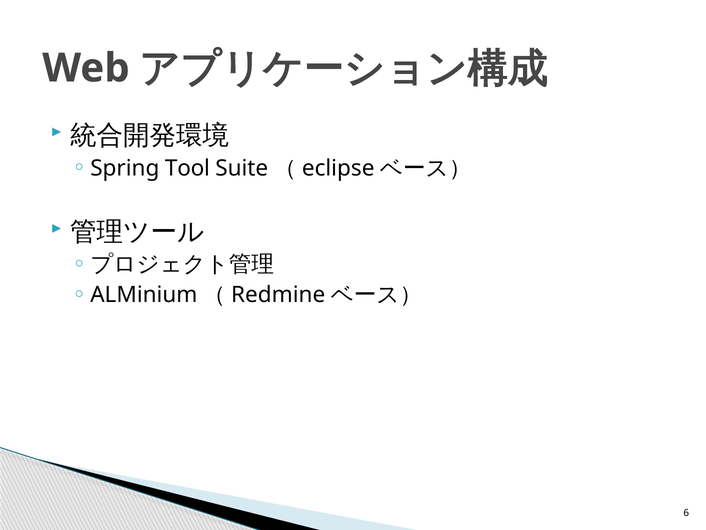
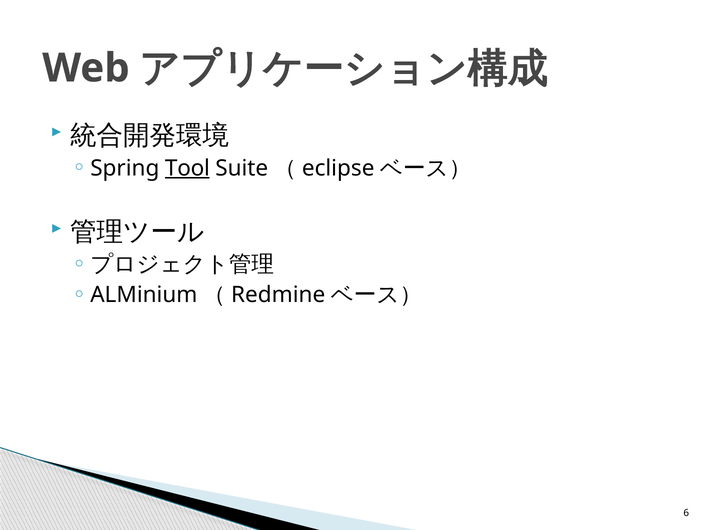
Tool underline: none -> present
